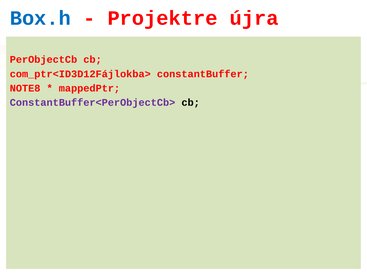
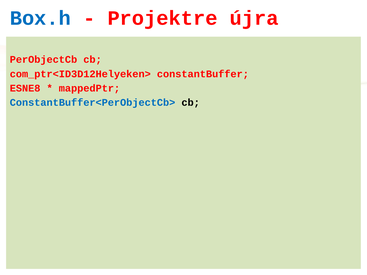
com_ptr<ID3D12Fájlokba>: com_ptr<ID3D12Fájlokba> -> com_ptr<ID3D12Helyeken>
NOTE8: NOTE8 -> ESNE8
ConstantBuffer<PerObjectCb> colour: purple -> blue
